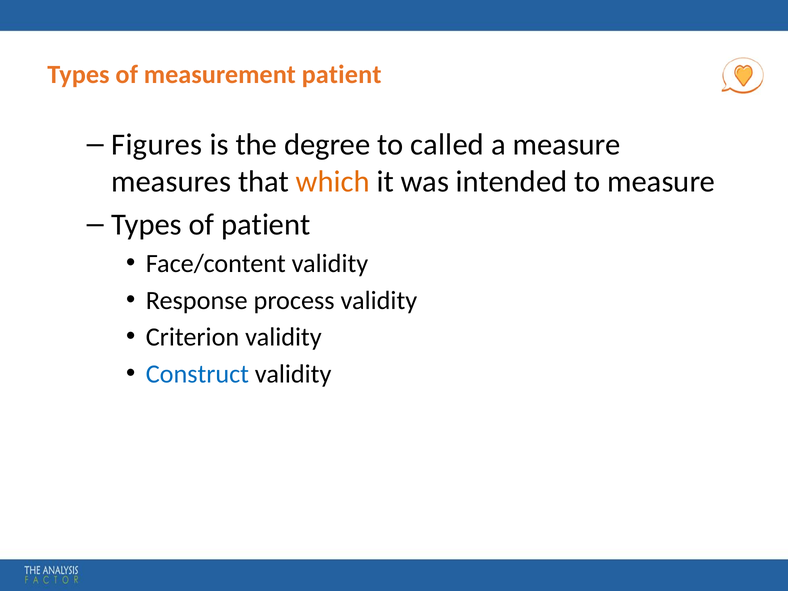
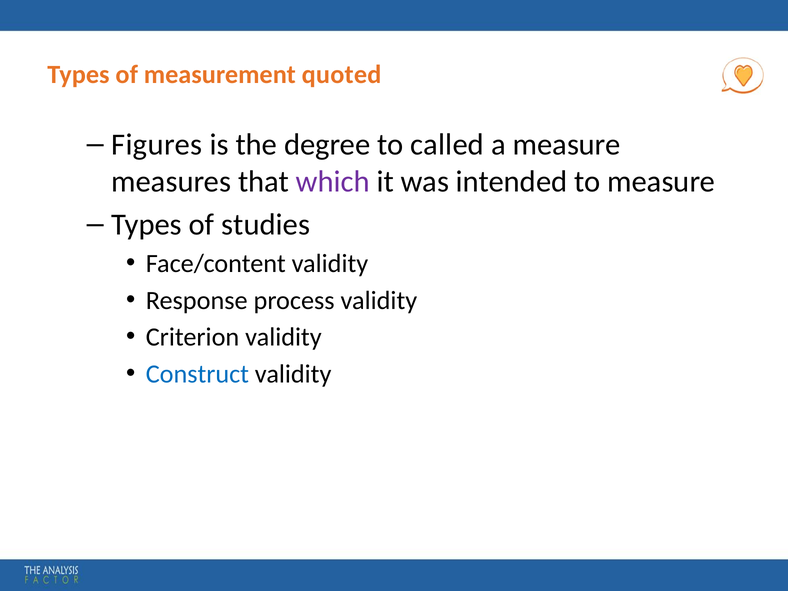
measurement patient: patient -> quoted
which colour: orange -> purple
of patient: patient -> studies
